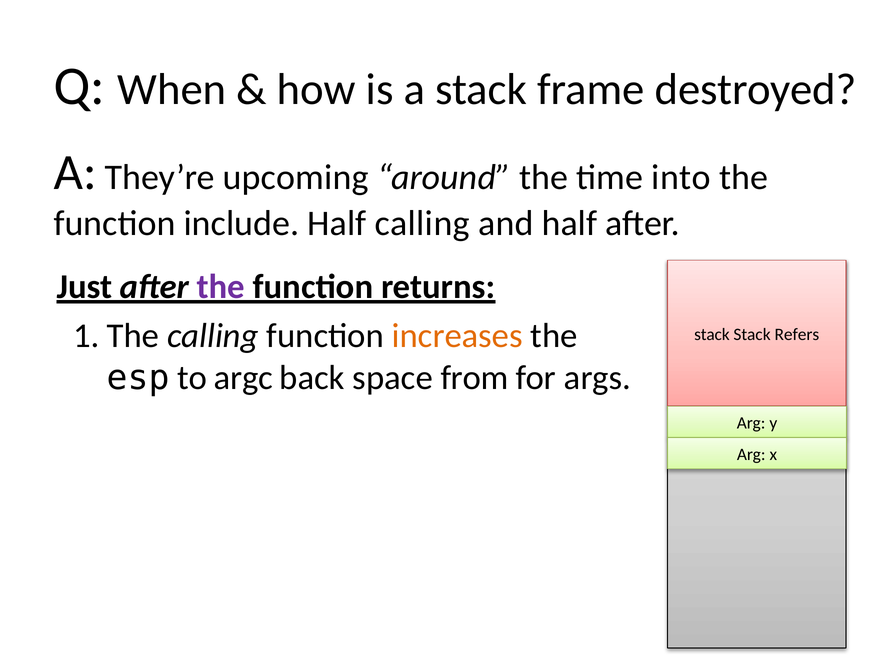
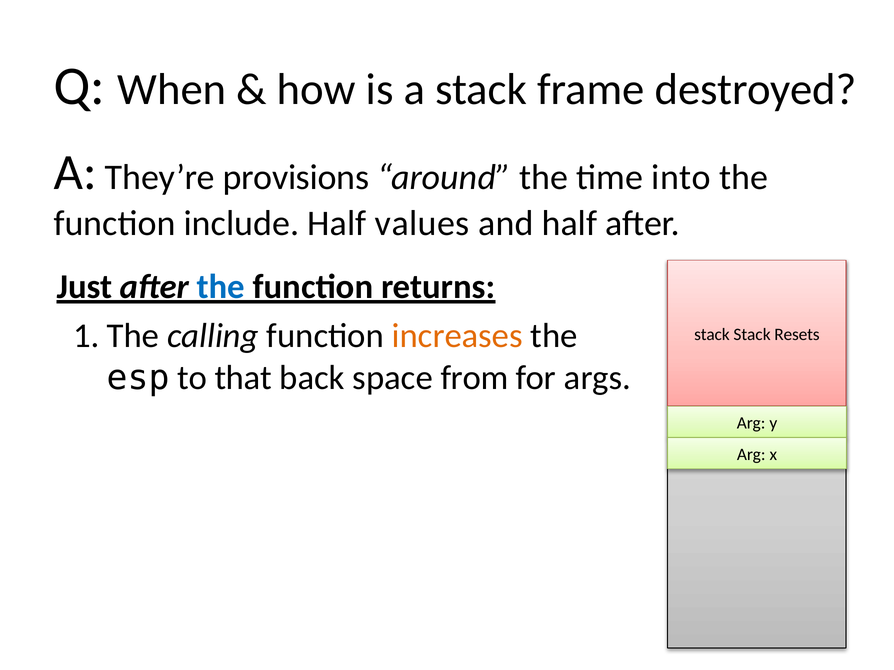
upcoming: upcoming -> provisions
Half calling: calling -> values
the at (221, 287) colour: purple -> blue
Refers: Refers -> Resets
argc: argc -> that
